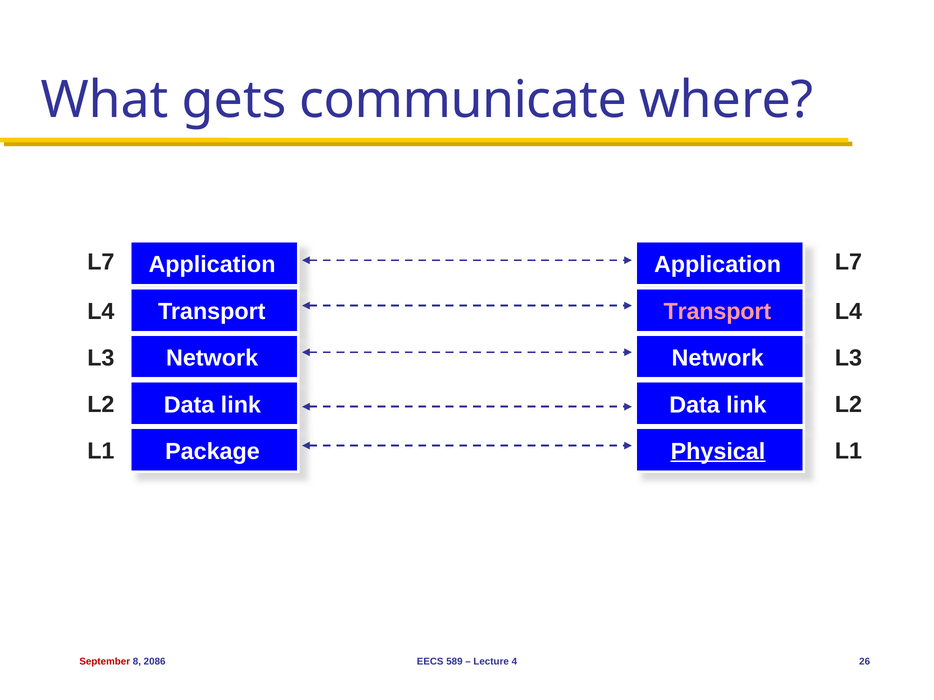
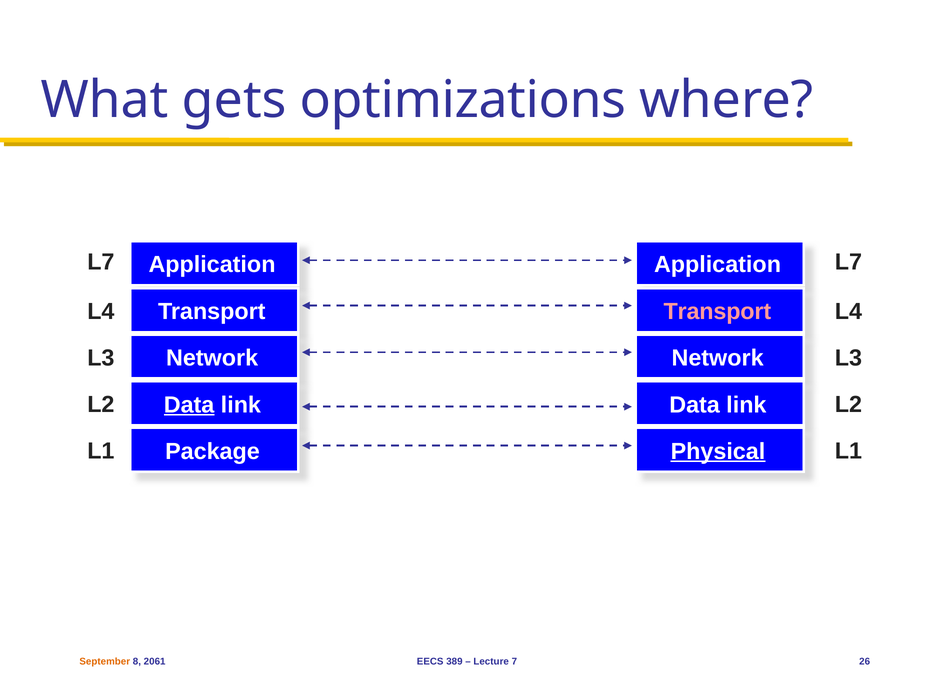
communicate: communicate -> optimizations
Data at (189, 405) underline: none -> present
September colour: red -> orange
2086: 2086 -> 2061
589: 589 -> 389
4: 4 -> 7
